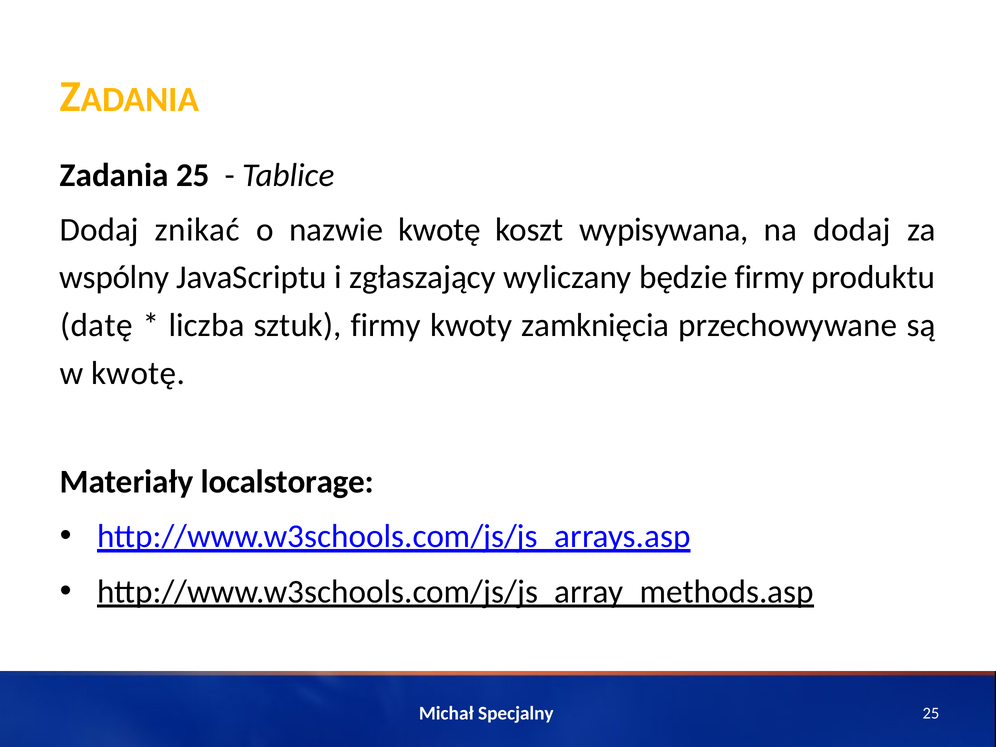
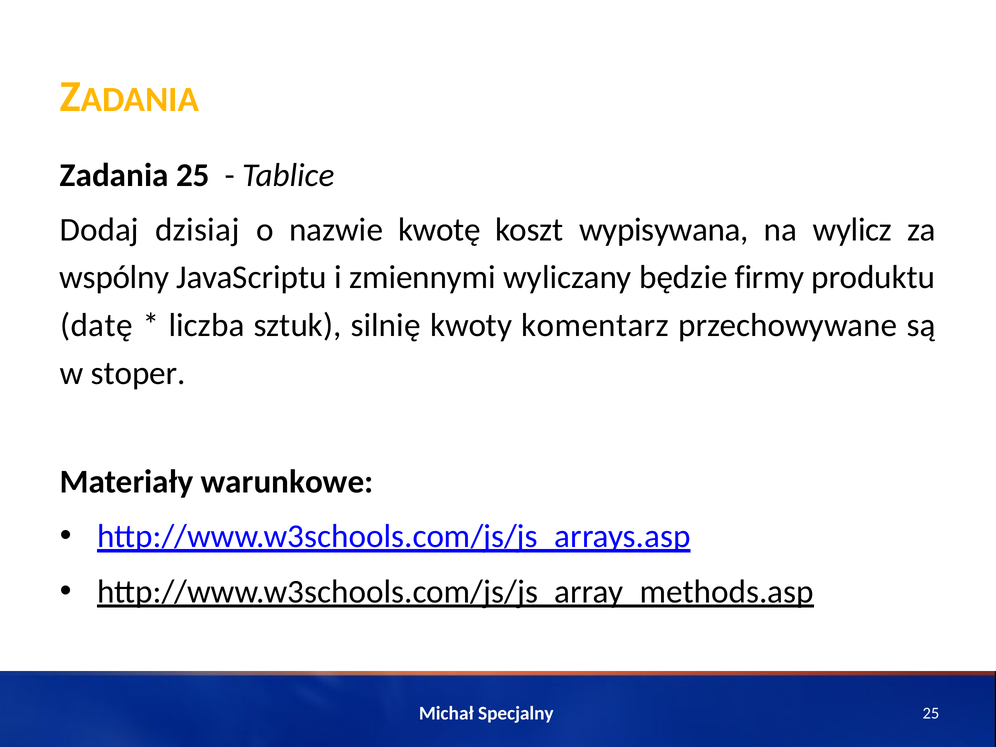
znikać: znikać -> dzisiaj
na dodaj: dodaj -> wylicz
zgłaszający: zgłaszający -> zmiennymi
sztuk firmy: firmy -> silnię
zamknięcia: zamknięcia -> komentarz
w kwotę: kwotę -> stoper
localstorage: localstorage -> warunkowe
